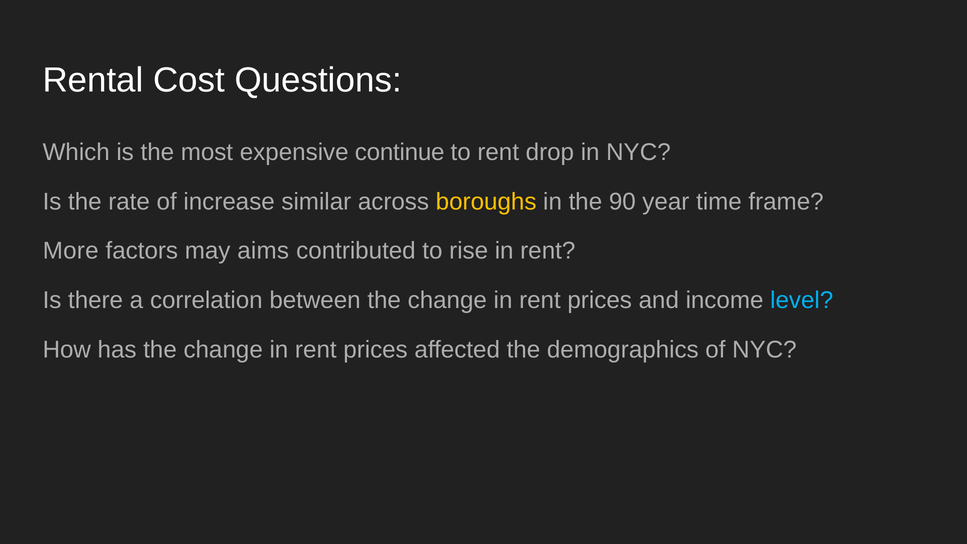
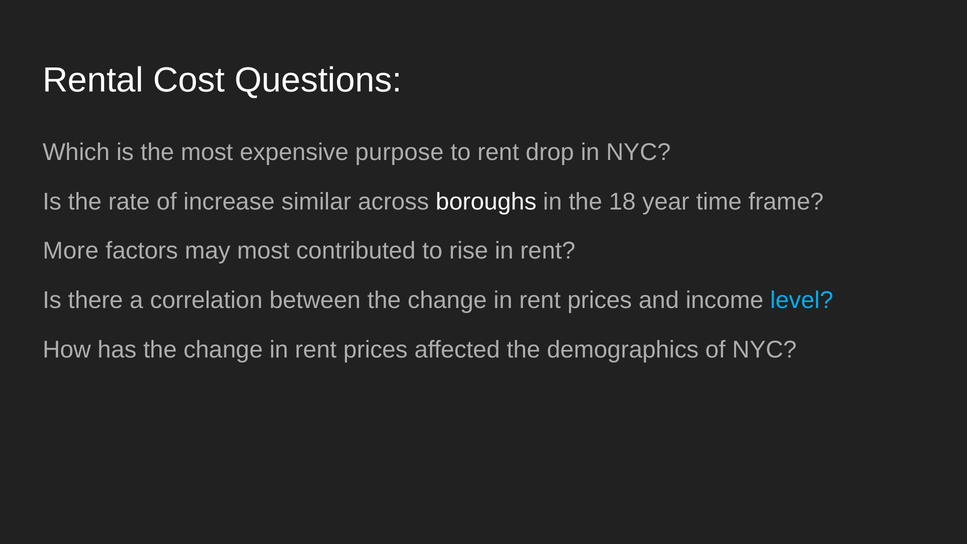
continue: continue -> purpose
boroughs colour: yellow -> white
90: 90 -> 18
may aims: aims -> most
